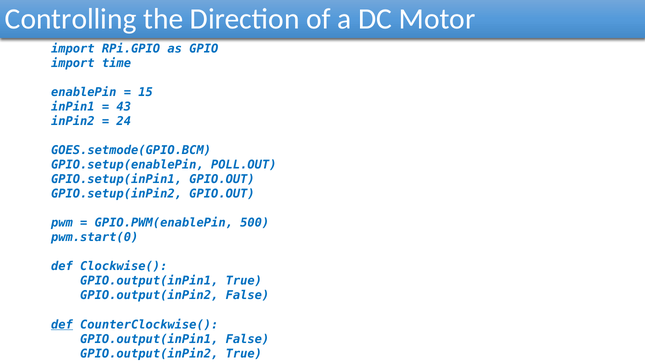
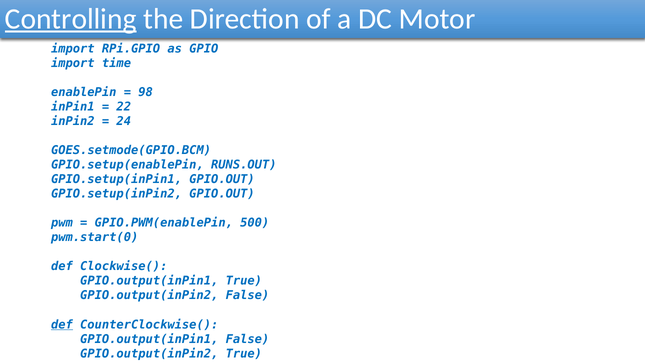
Controlling underline: none -> present
15: 15 -> 98
43: 43 -> 22
POLL.OUT: POLL.OUT -> RUNS.OUT
